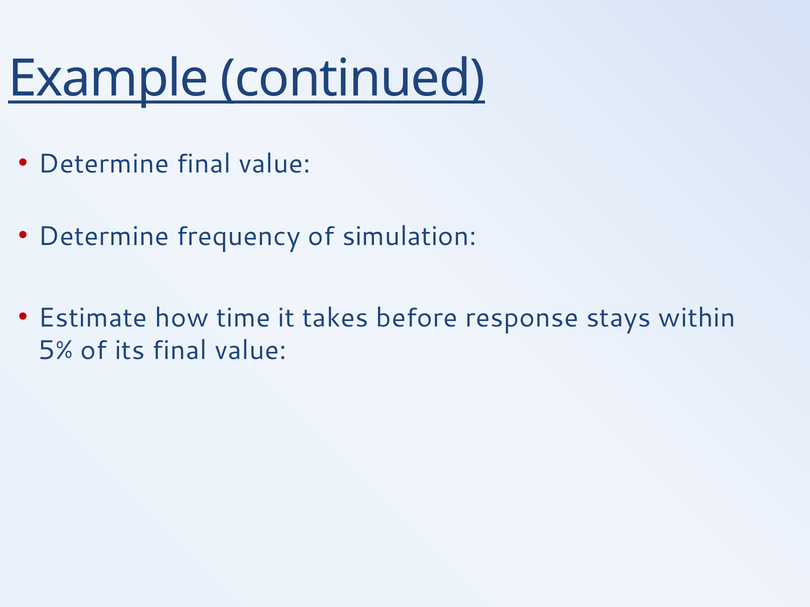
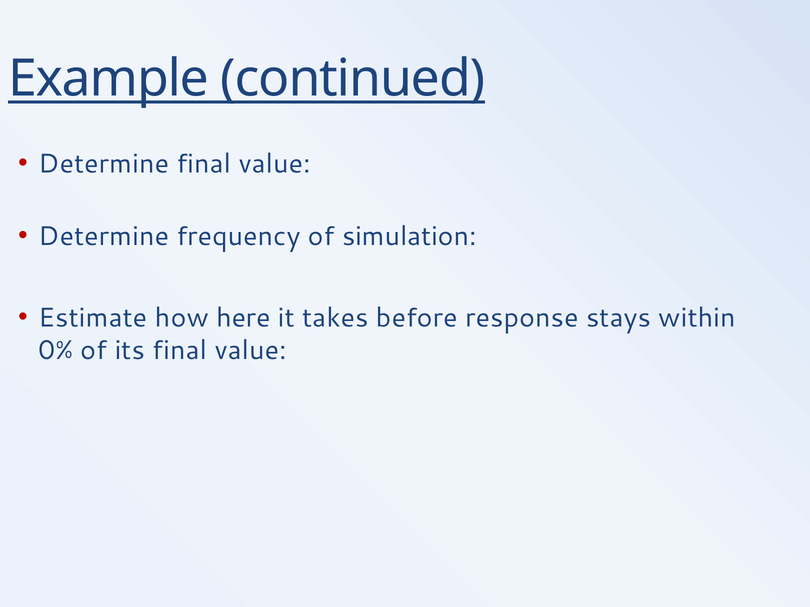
time: time -> here
5%: 5% -> 0%
